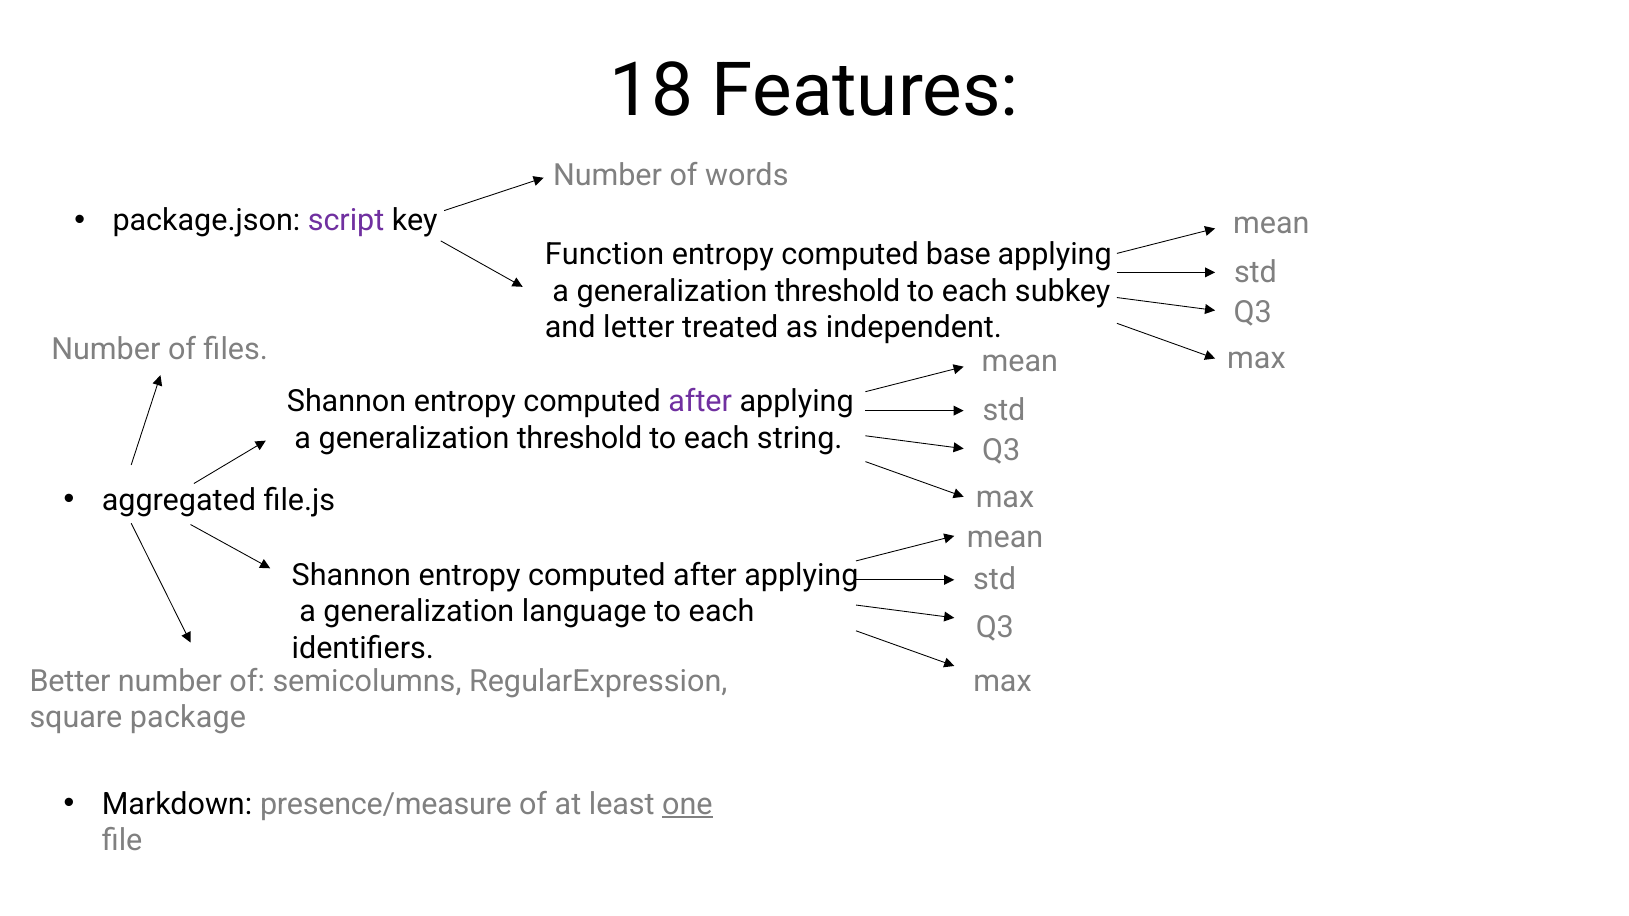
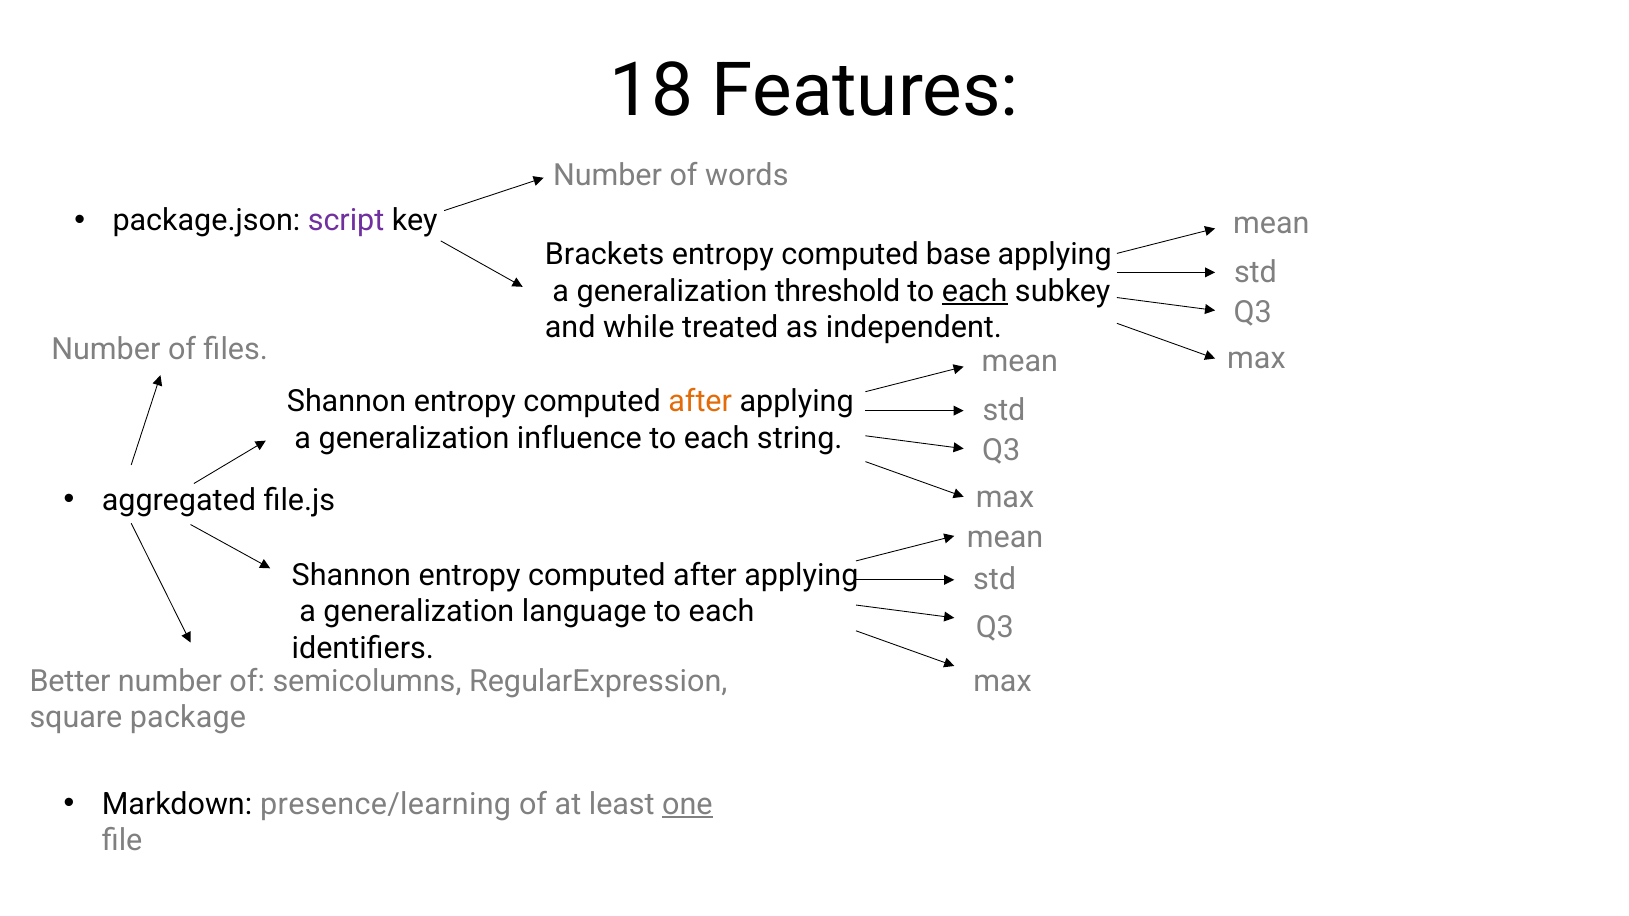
Function: Function -> Brackets
each at (975, 291) underline: none -> present
letter: letter -> while
after at (700, 402) colour: purple -> orange
threshold at (580, 439): threshold -> influence
presence/measure: presence/measure -> presence/learning
